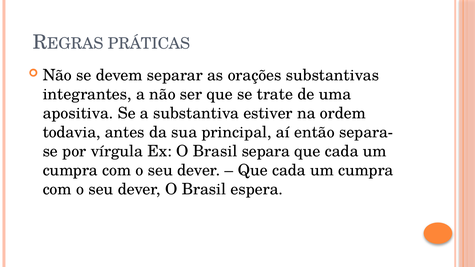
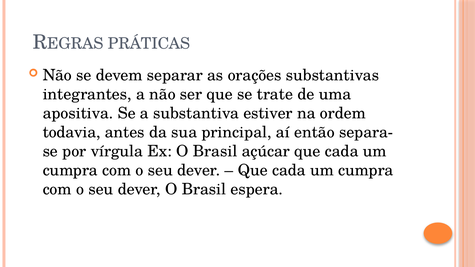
separa: separa -> açúcar
